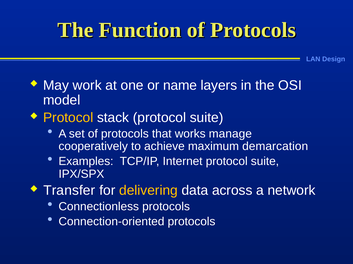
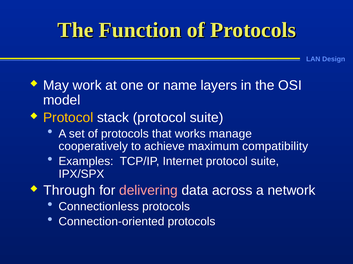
demarcation: demarcation -> compatibility
Transfer: Transfer -> Through
delivering colour: yellow -> pink
